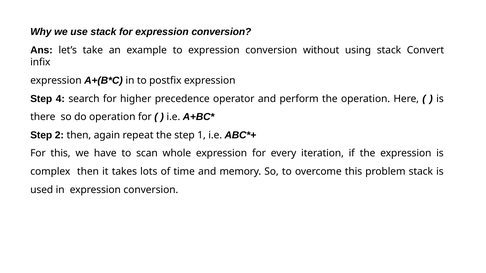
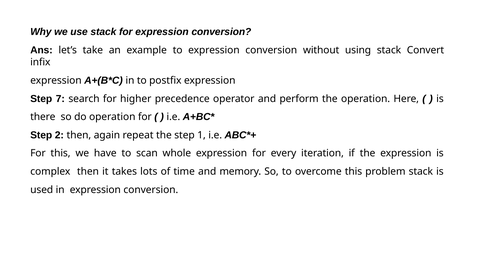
4: 4 -> 7
